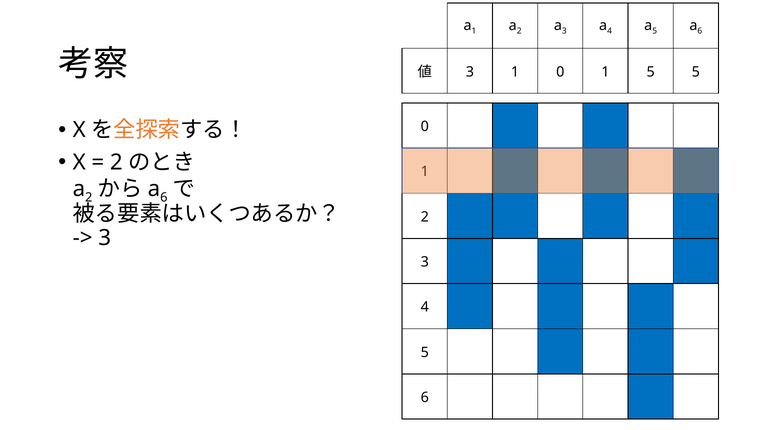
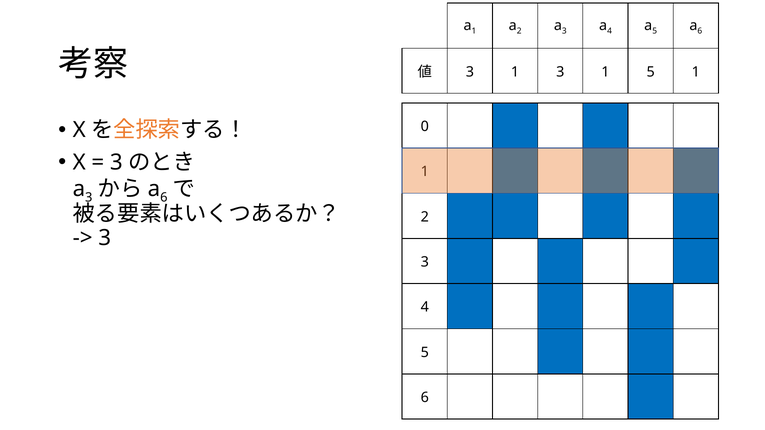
1 0: 0 -> 3
5 5: 5 -> 1
2 at (116, 162): 2 -> 3
2 at (89, 198): 2 -> 3
